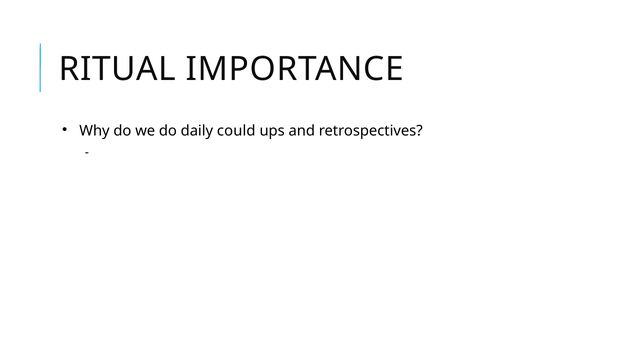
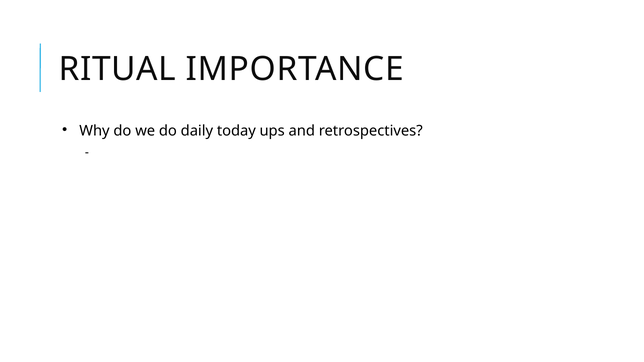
could: could -> today
